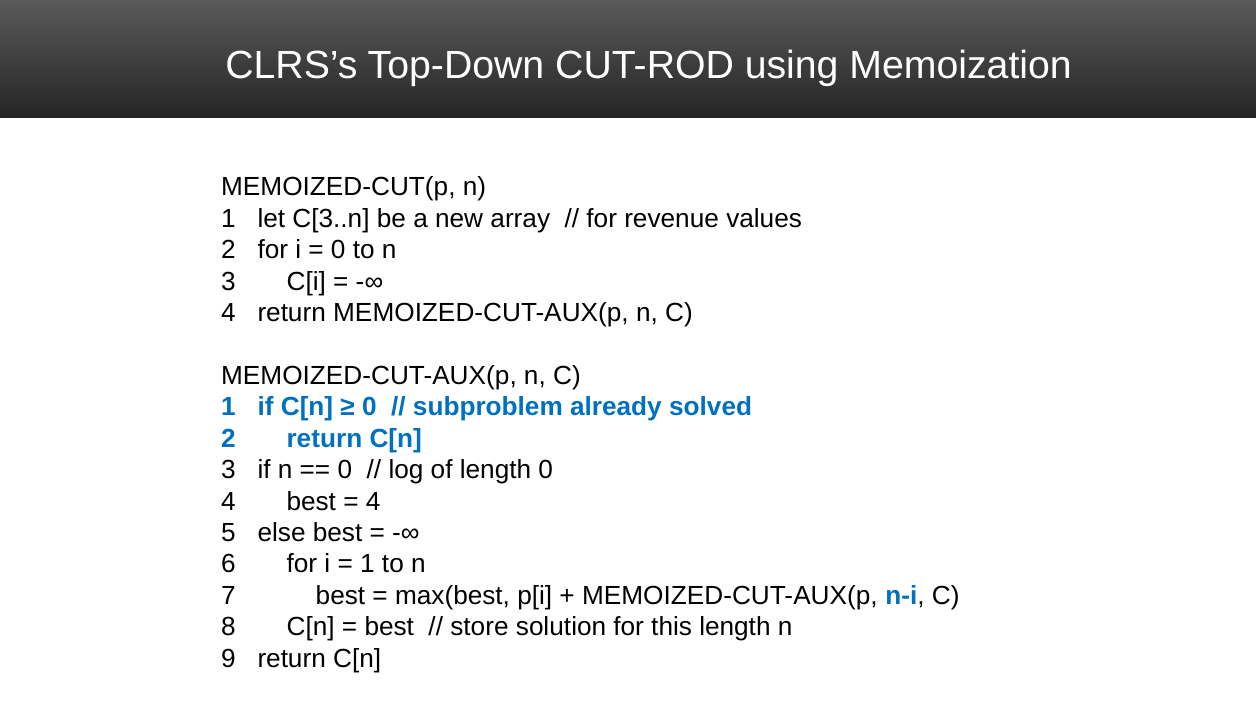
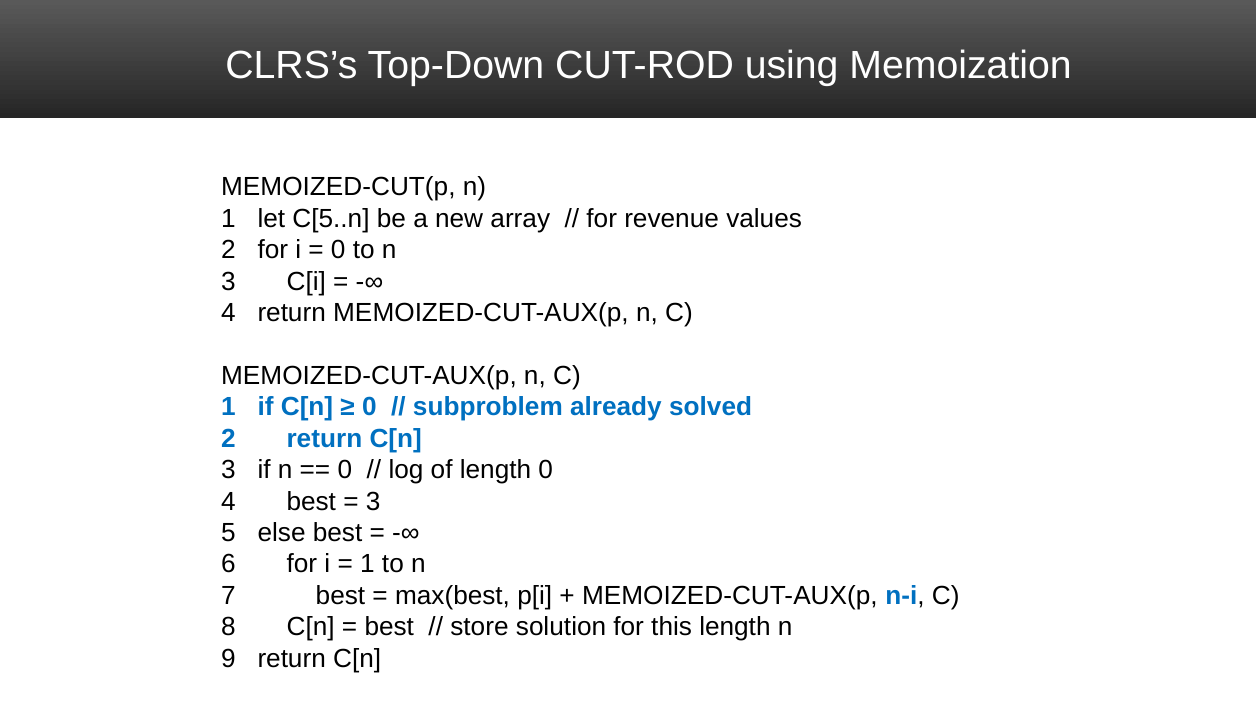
C[3..n: C[3..n -> C[5..n
4 at (373, 501): 4 -> 3
